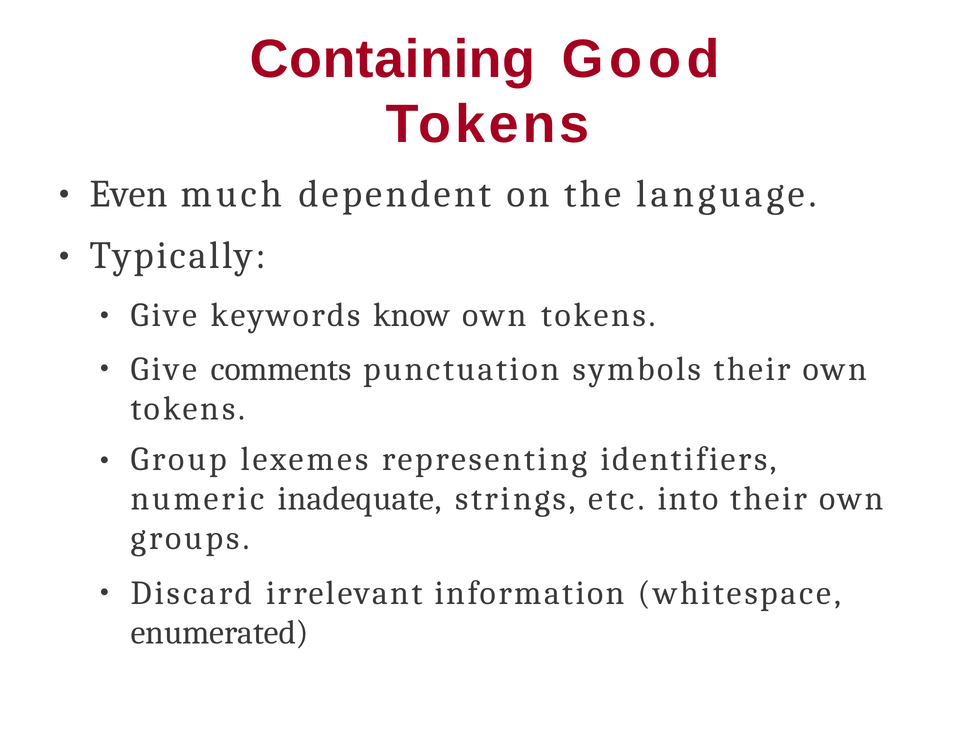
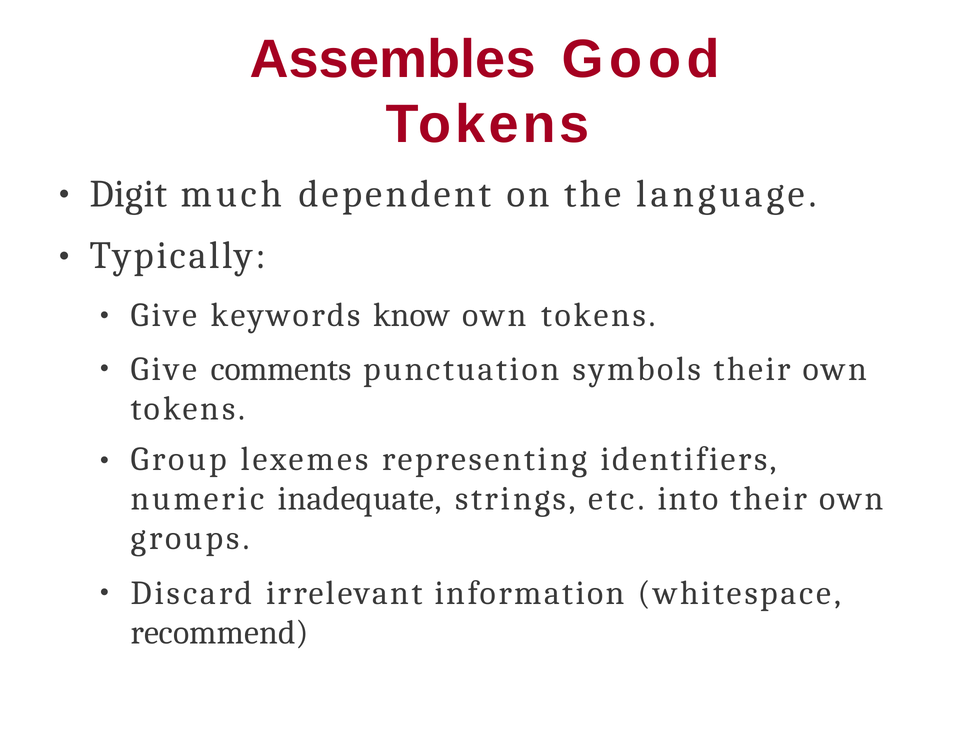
Containing: Containing -> Assembles
Even: Even -> Digit
enumerated: enumerated -> recommend
